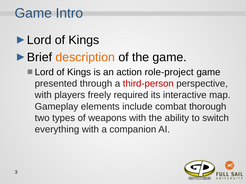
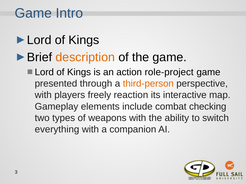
third-person colour: red -> orange
required: required -> reaction
thorough: thorough -> checking
